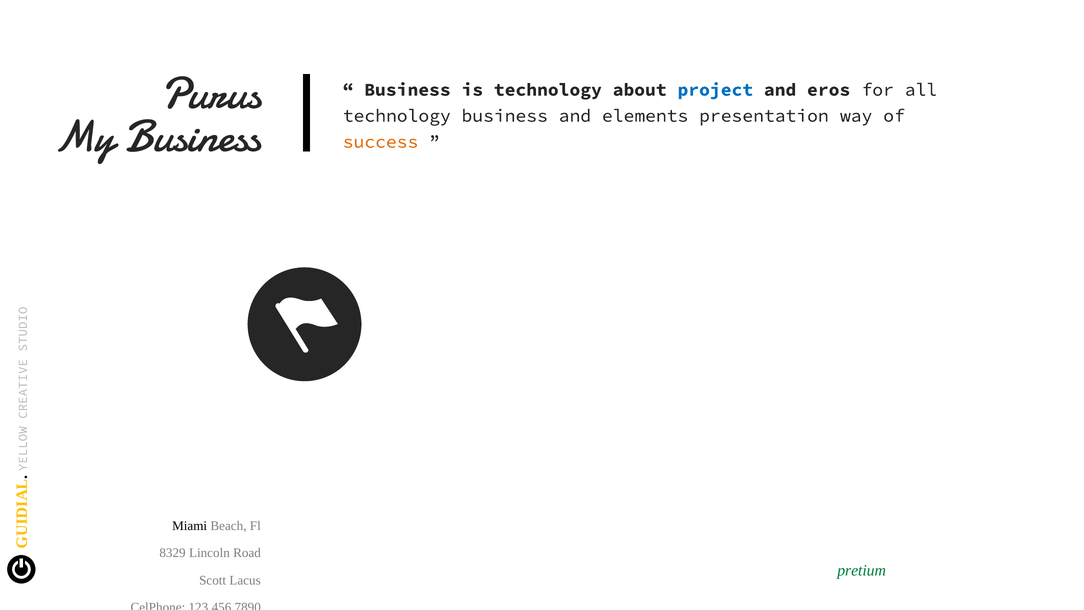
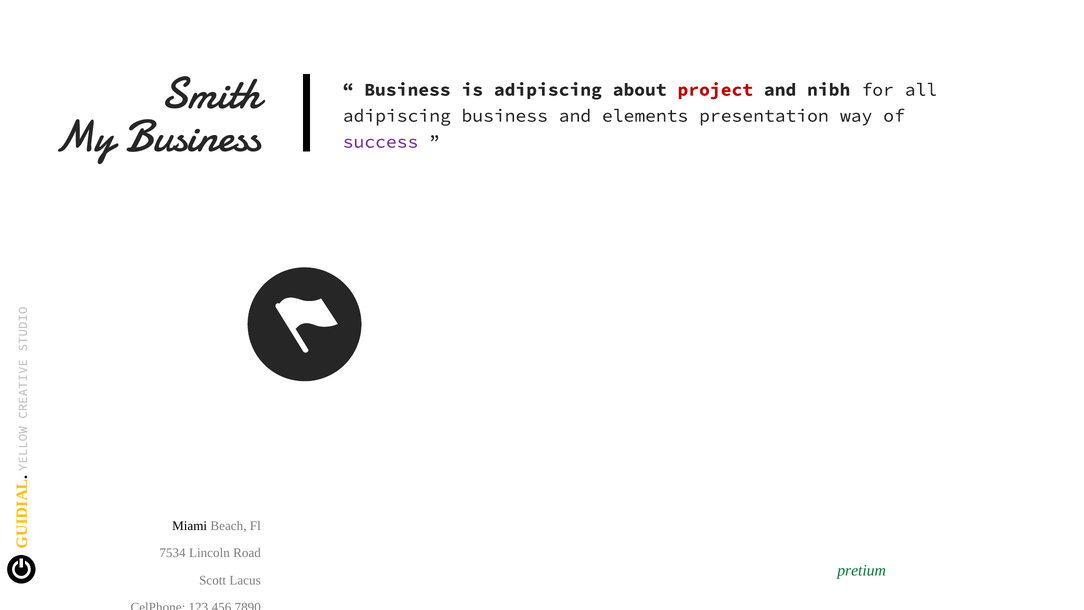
Purus: Purus -> Smith
is technology: technology -> adipiscing
project colour: blue -> red
and eros: eros -> nibh
technology at (397, 116): technology -> adipiscing
success colour: orange -> purple
8329: 8329 -> 7534
